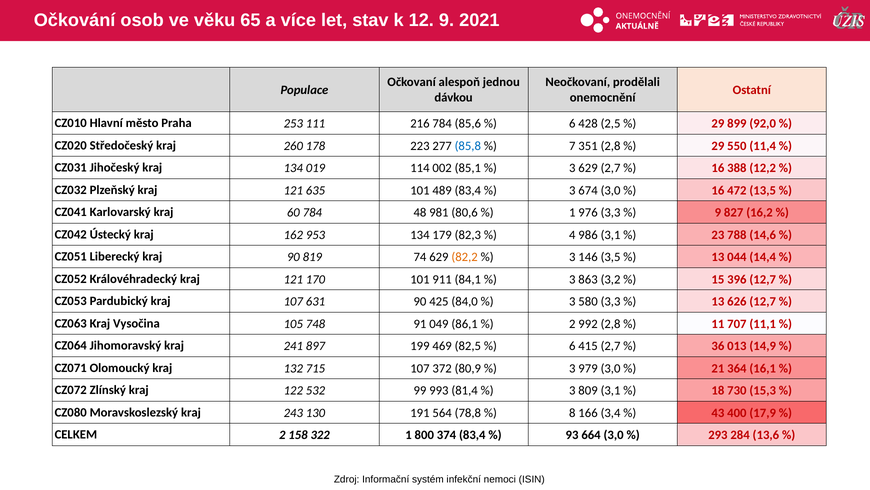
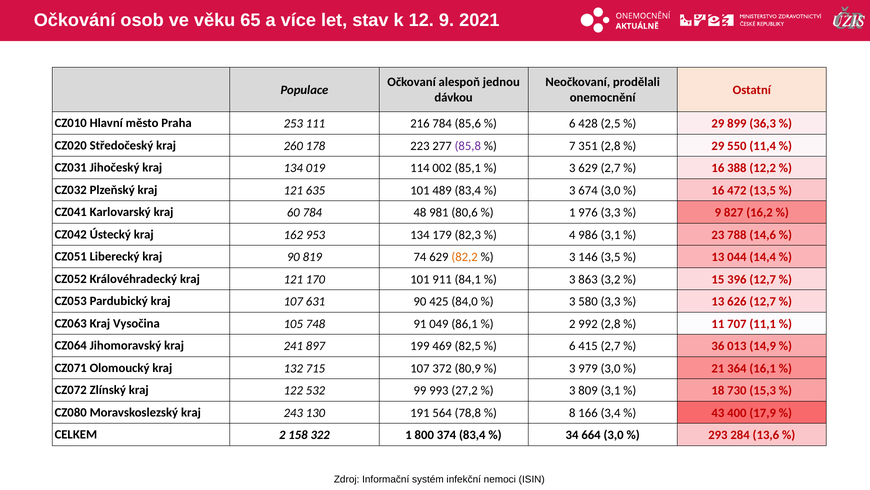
92,0: 92,0 -> 36,3
85,8 colour: blue -> purple
81,4: 81,4 -> 27,2
93: 93 -> 34
